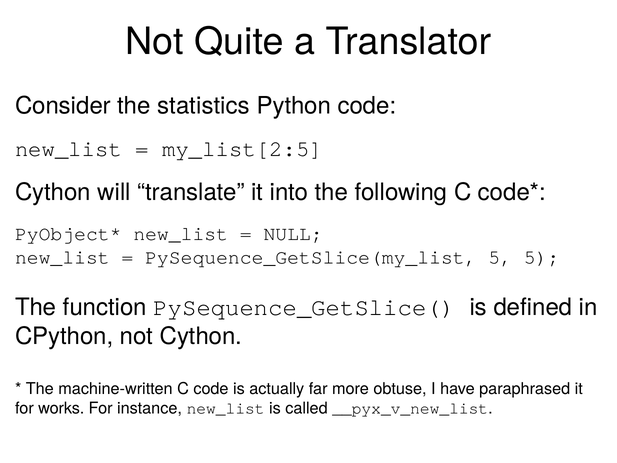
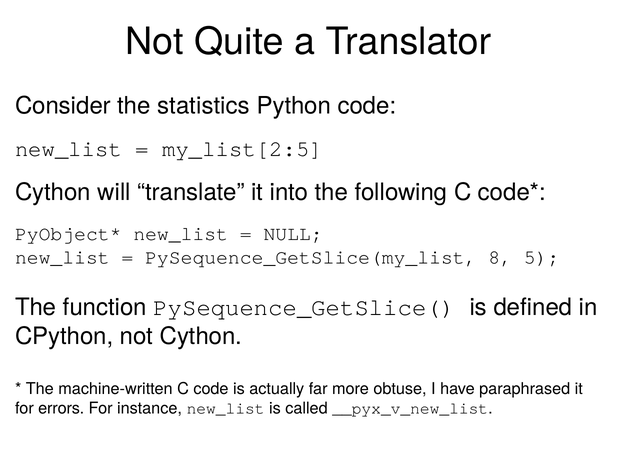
PySequence_GetSlice(my_list 5: 5 -> 8
works: works -> errors
